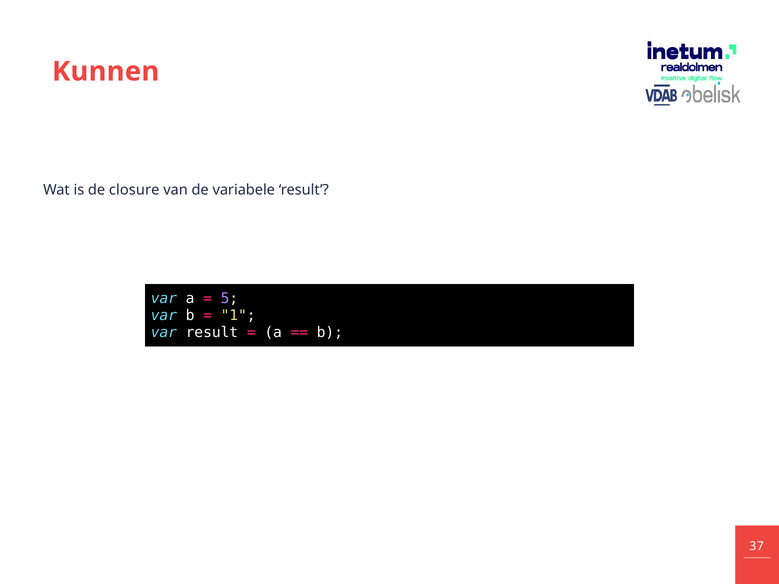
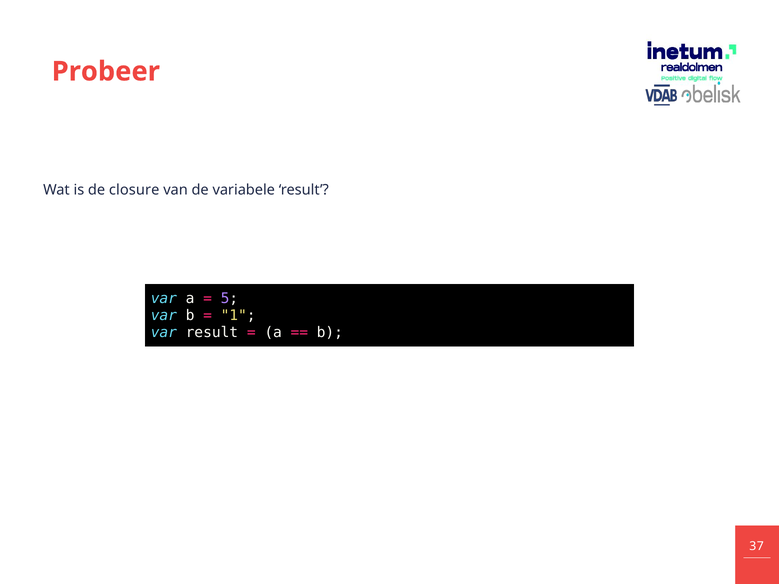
Kunnen: Kunnen -> Probeer
